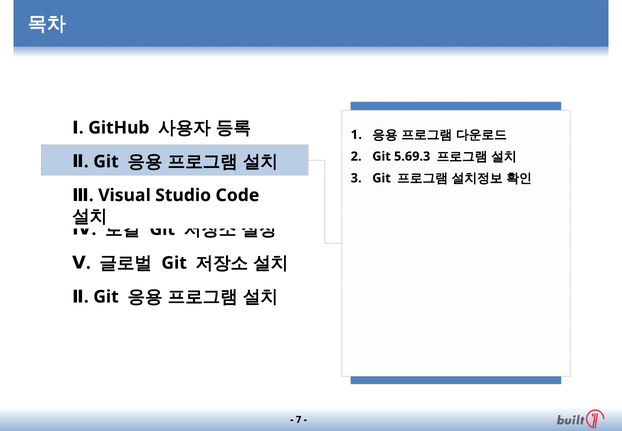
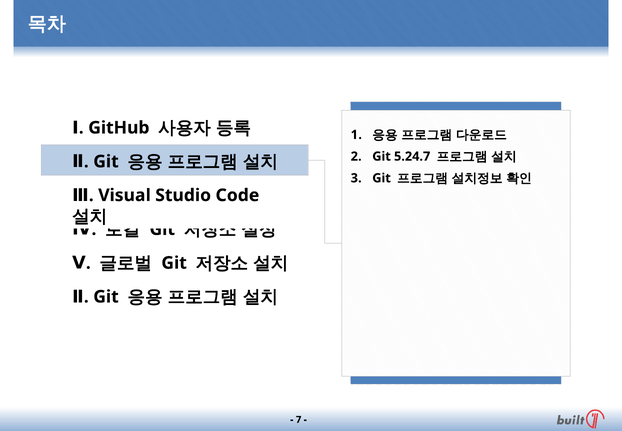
5.69.3: 5.69.3 -> 5.24.7
